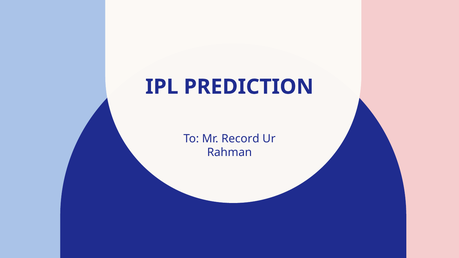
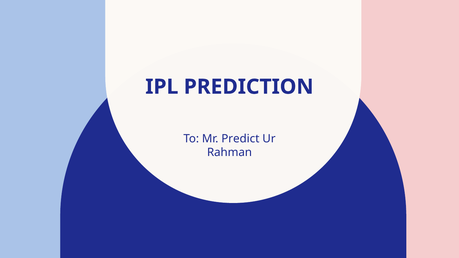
Record: Record -> Predict
